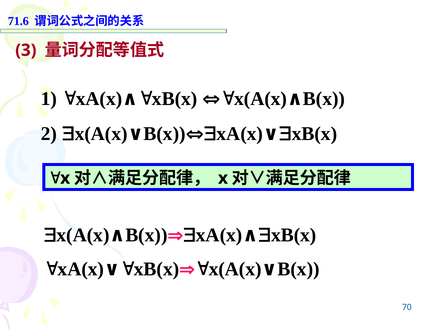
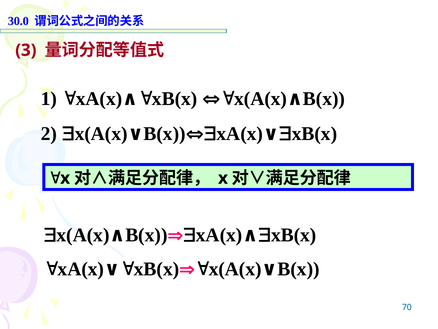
71.6: 71.6 -> 30.0
